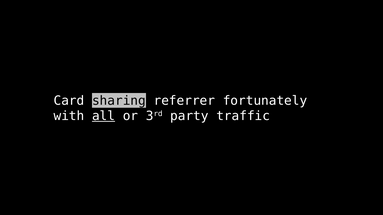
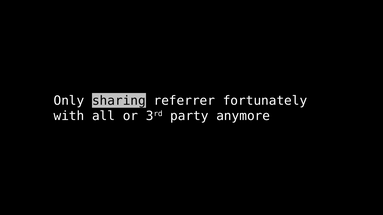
Card: Card -> Only
all underline: present -> none
traffic: traffic -> anymore
